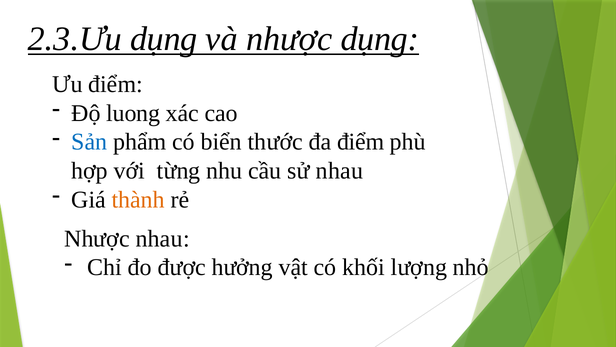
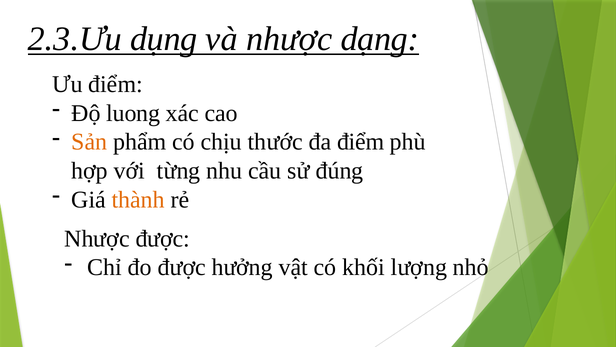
nhược dụng: dụng -> dạng
Sản colour: blue -> orange
biển: biển -> chịu
sử nhau: nhau -> đúng
Nhược nhau: nhau -> được
